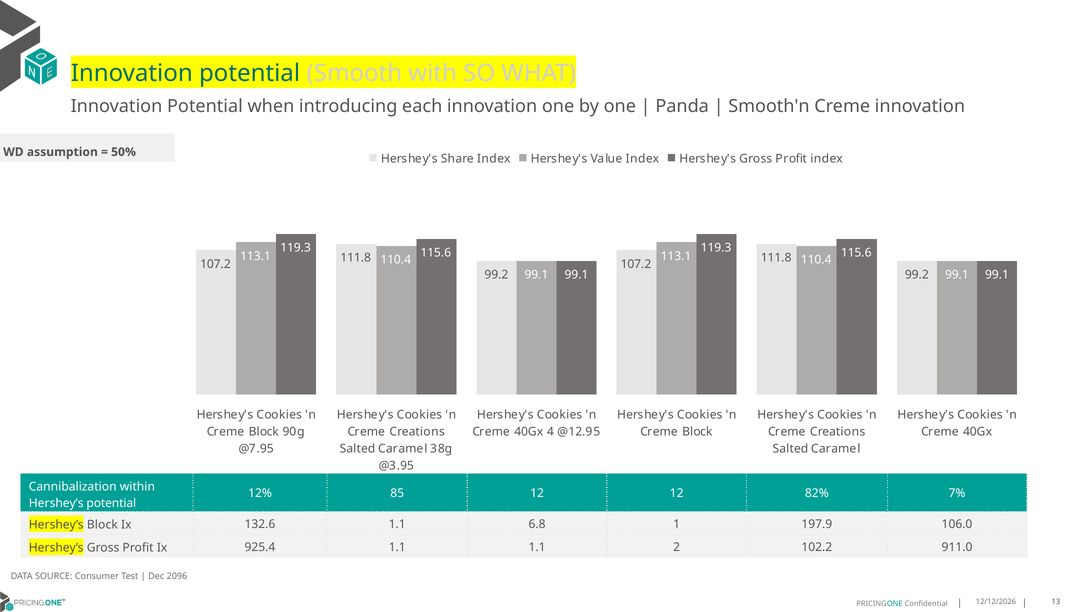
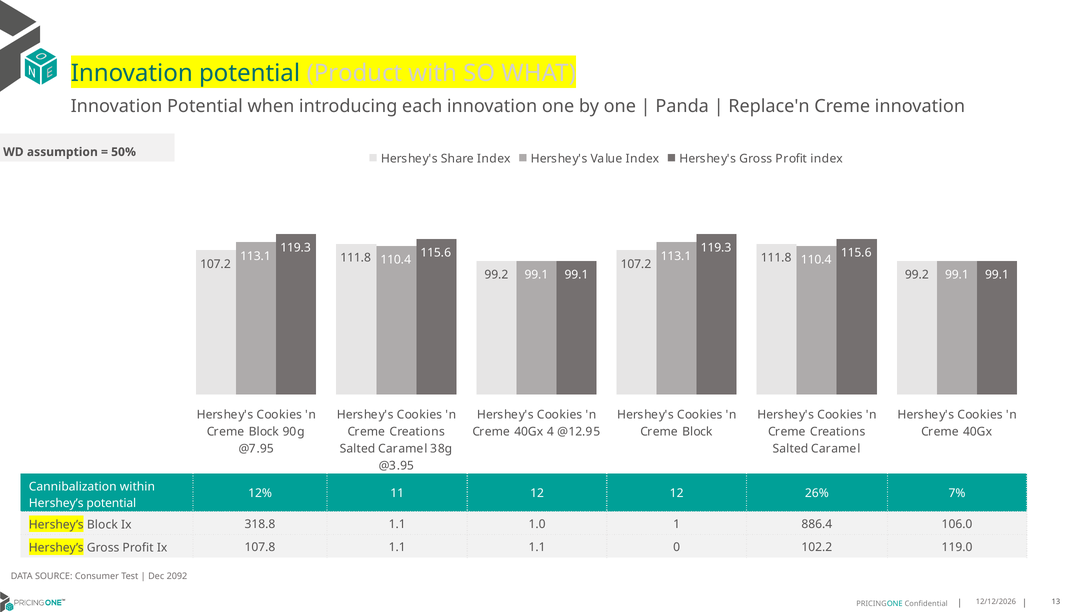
Smooth: Smooth -> Product
Smooth'n: Smooth'n -> Replace'n
85: 85 -> 11
82%: 82% -> 26%
132.6: 132.6 -> 318.8
6.8: 6.8 -> 1.0
197.9: 197.9 -> 886.4
925.4: 925.4 -> 107.8
2: 2 -> 0
911.0: 911.0 -> 119.0
2096: 2096 -> 2092
